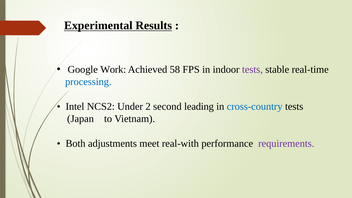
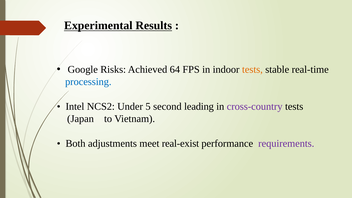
Work: Work -> Risks
58: 58 -> 64
tests at (252, 70) colour: purple -> orange
2: 2 -> 5
cross-country colour: blue -> purple
real-with: real-with -> real-exist
